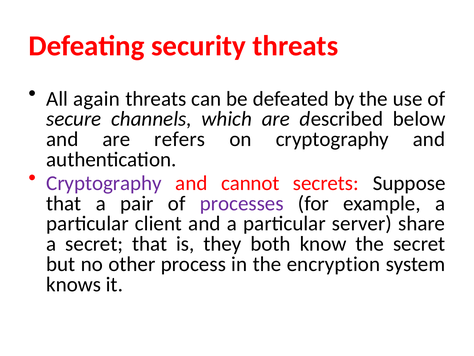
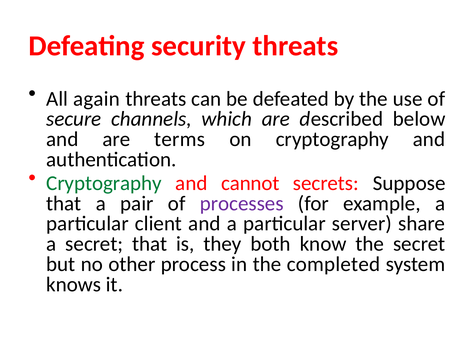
refers: refers -> terms
Cryptography at (104, 183) colour: purple -> green
encryption: encryption -> completed
